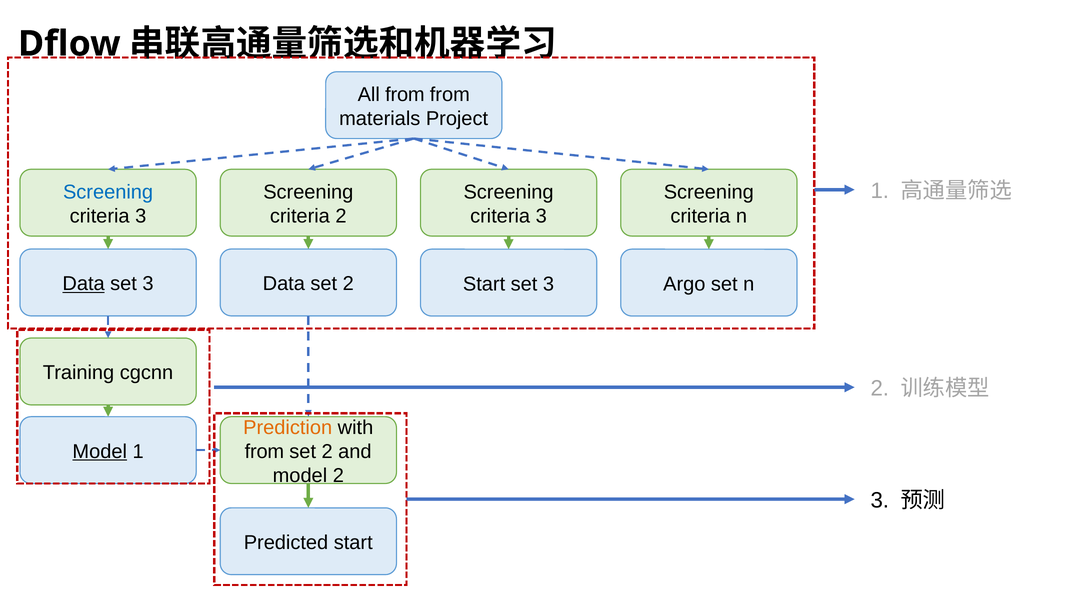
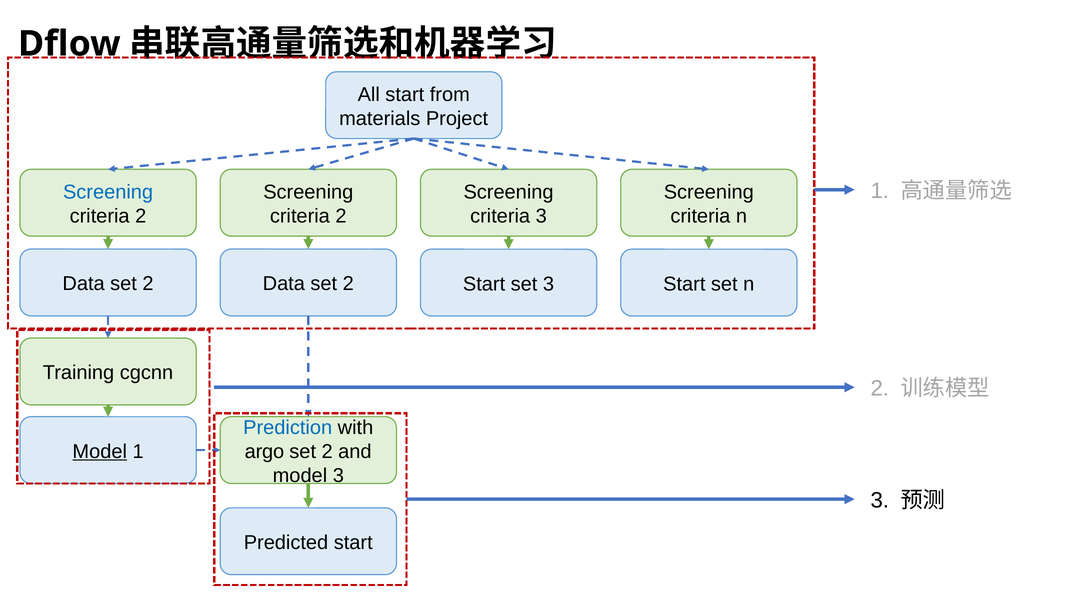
All from: from -> start
3 at (141, 216): 3 -> 2
Data at (84, 284) underline: present -> none
3 at (148, 284): 3 -> 2
3 Argo: Argo -> Start
Prediction colour: orange -> blue
from at (264, 451): from -> argo
model 2: 2 -> 3
